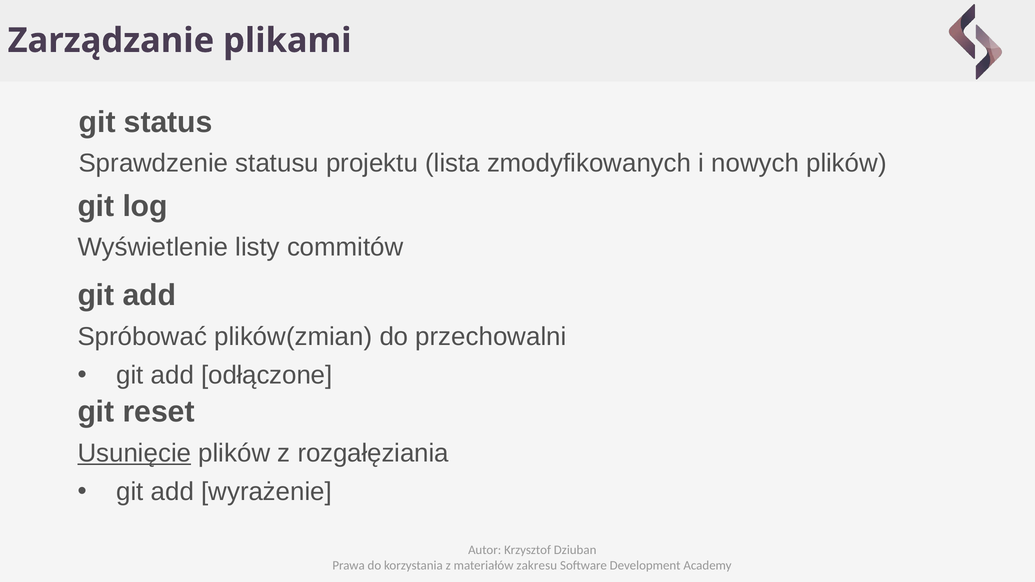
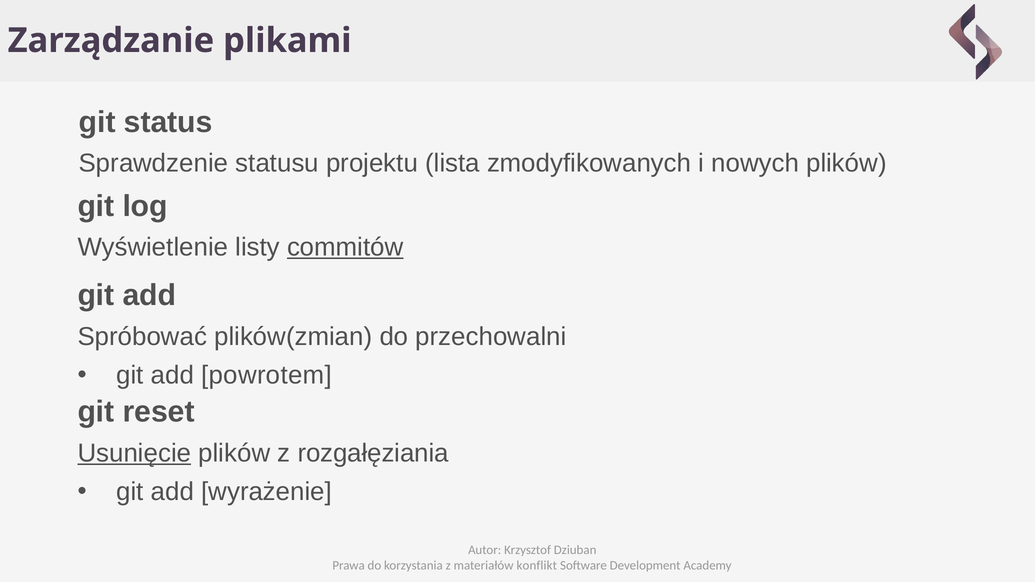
commitów underline: none -> present
odłączone: odłączone -> powrotem
zakresu: zakresu -> konflikt
